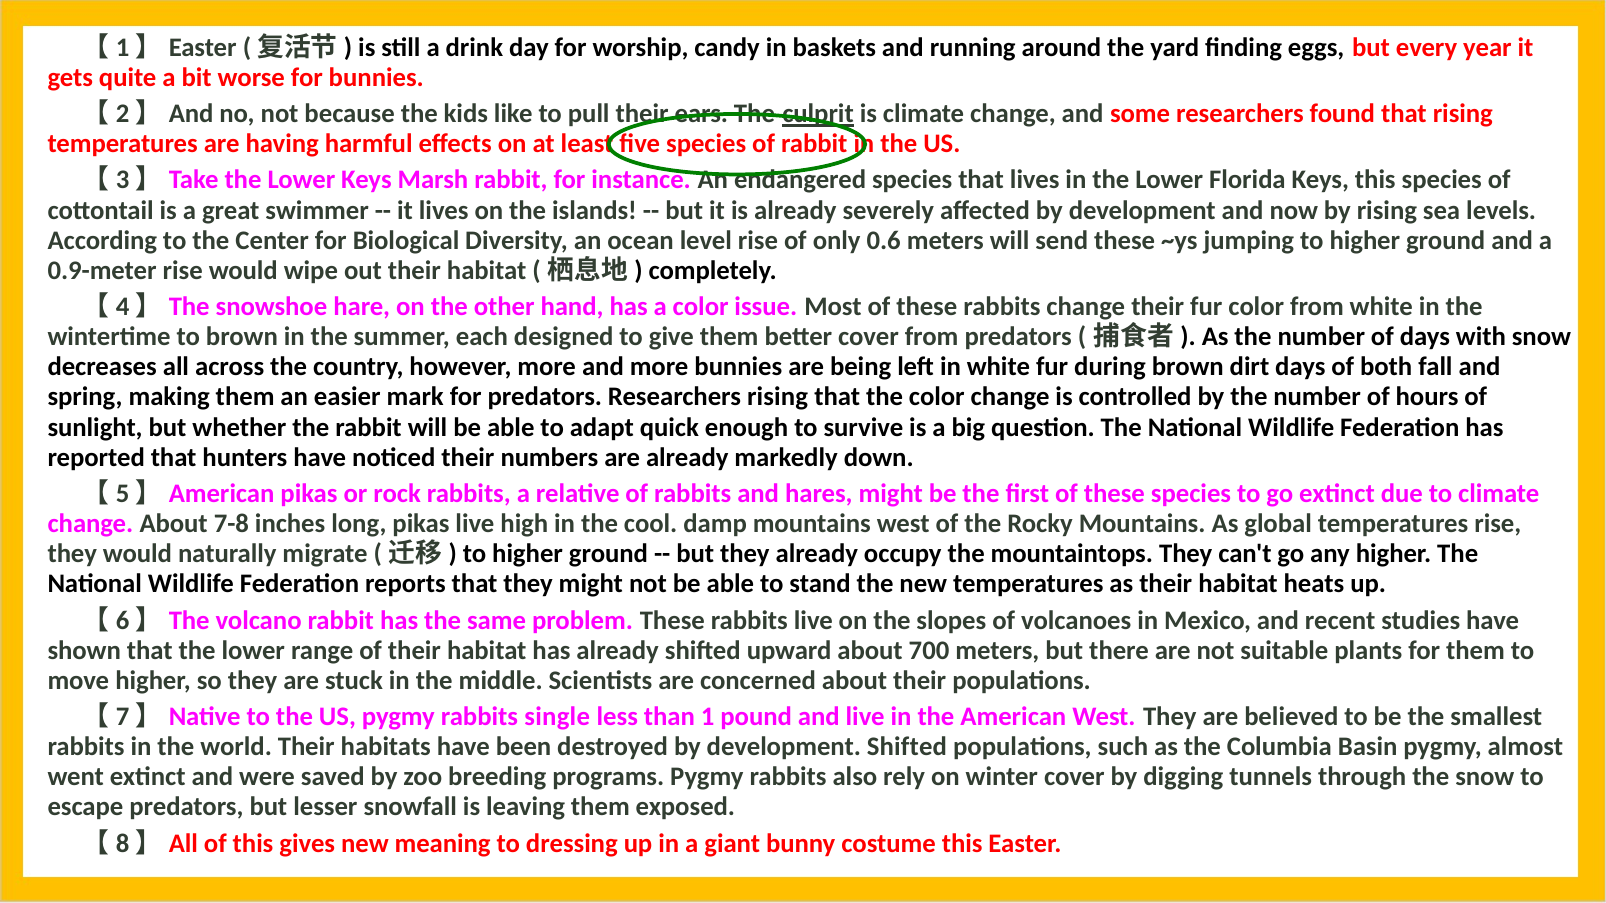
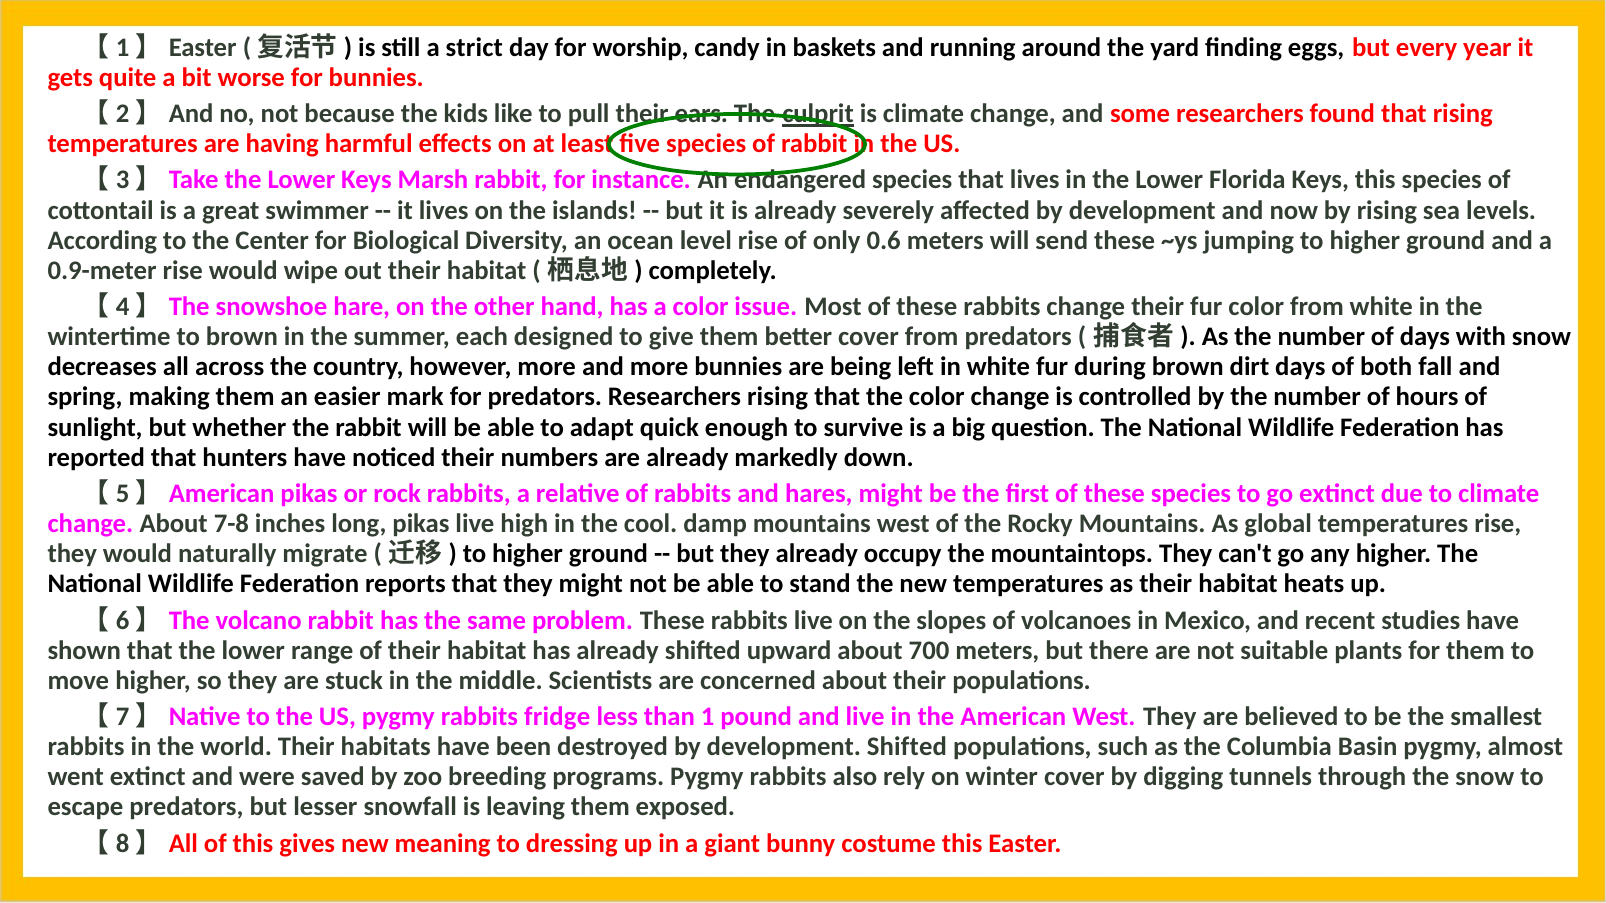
drink: drink -> strict
single: single -> fridge
